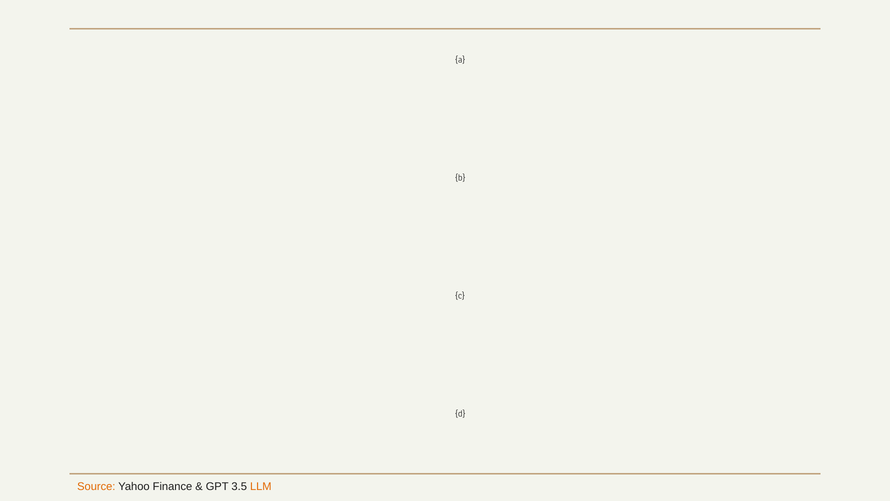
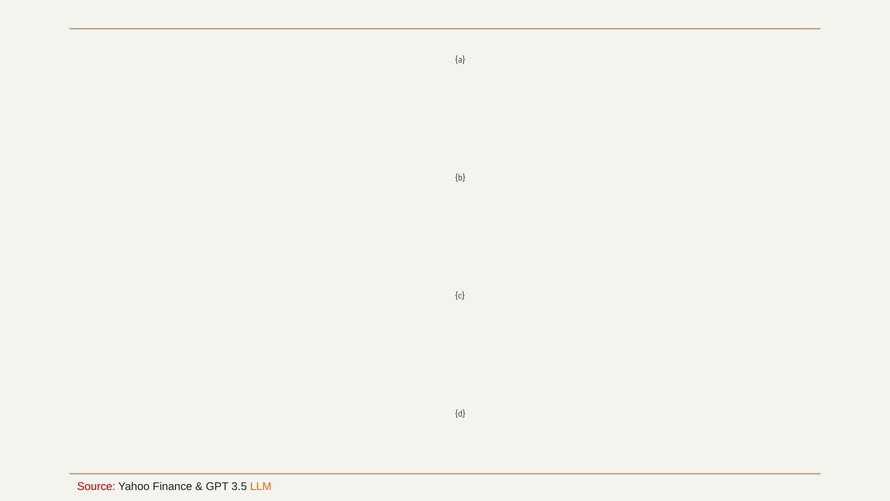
Source colour: orange -> red
